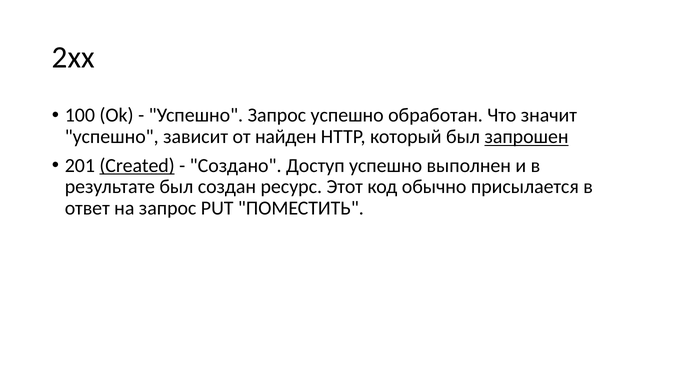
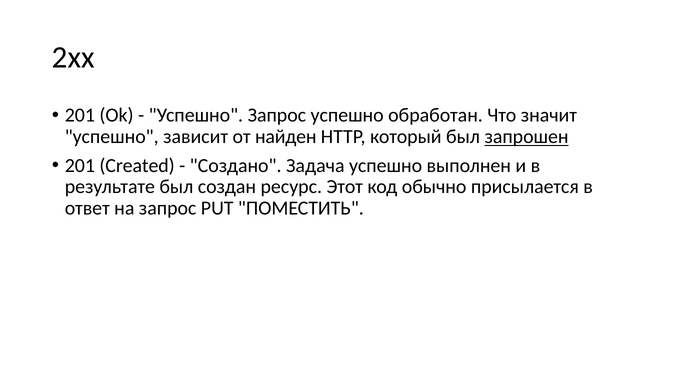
100 at (80, 115): 100 -> 201
Created underline: present -> none
Доступ: Доступ -> Задача
